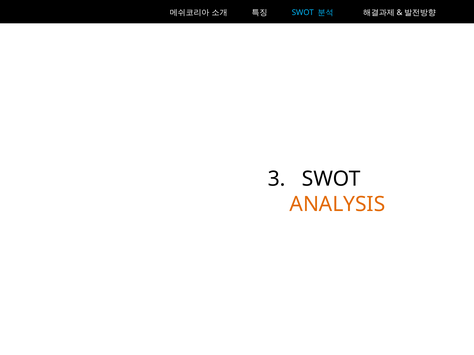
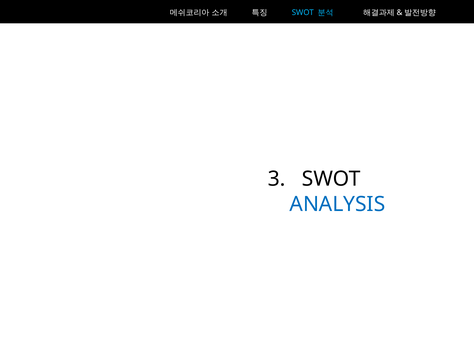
ANALYSIS colour: orange -> blue
